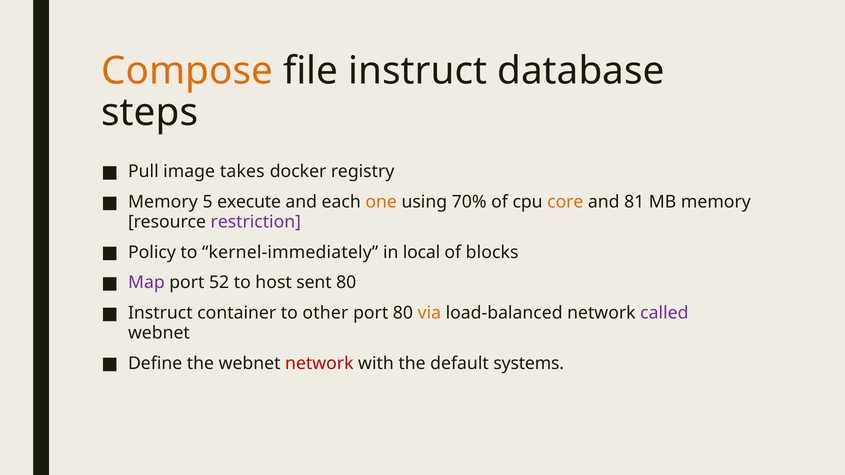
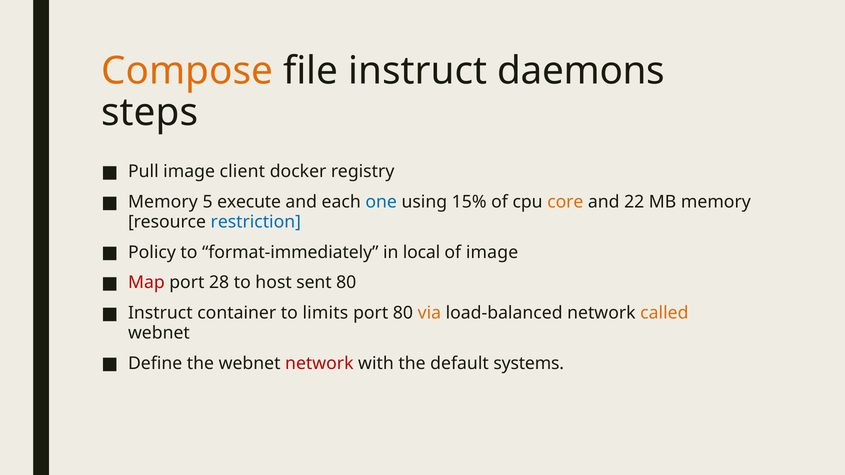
database: database -> daemons
takes: takes -> client
one colour: orange -> blue
70%: 70% -> 15%
81: 81 -> 22
restriction colour: purple -> blue
kernel-immediately: kernel-immediately -> format-immediately
of blocks: blocks -> image
Map colour: purple -> red
52: 52 -> 28
other: other -> limits
called colour: purple -> orange
